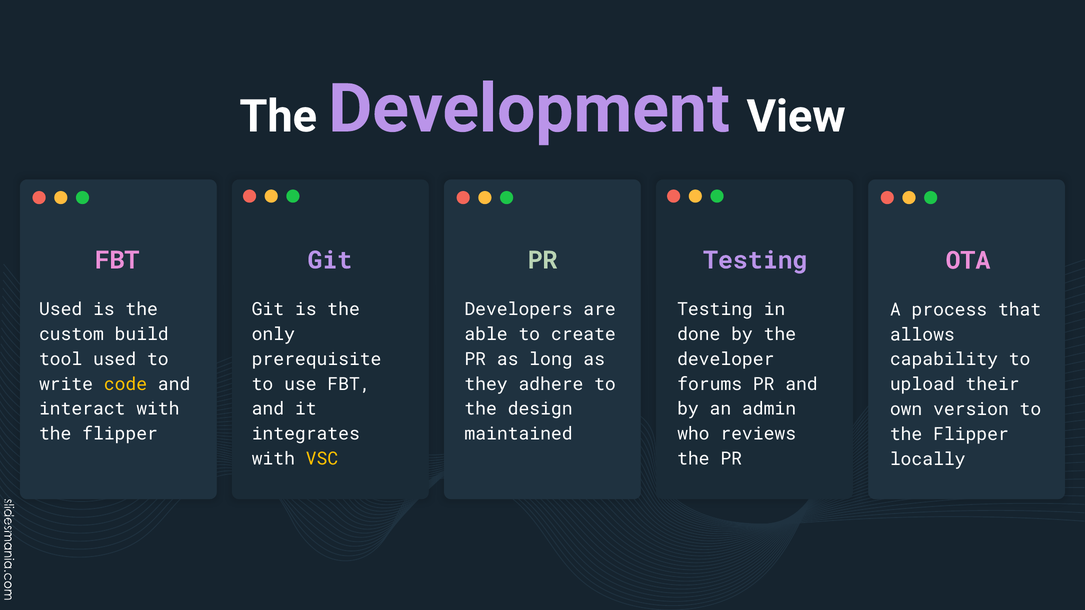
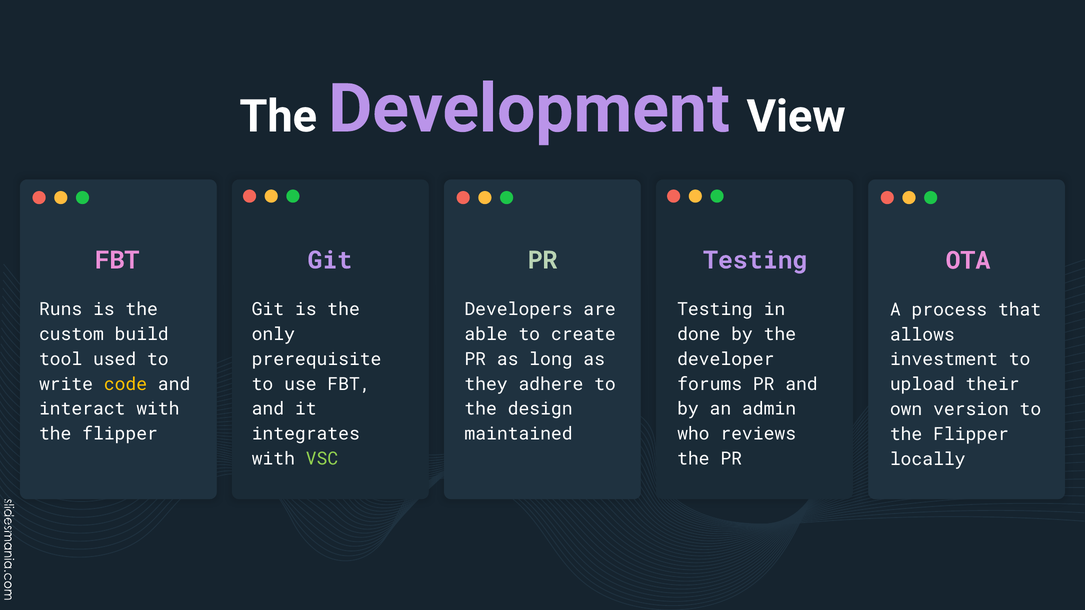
Used at (61, 310): Used -> Runs
capability: capability -> investment
VSC colour: yellow -> light green
